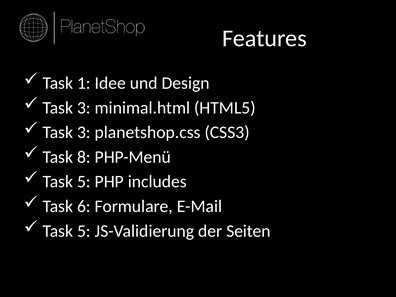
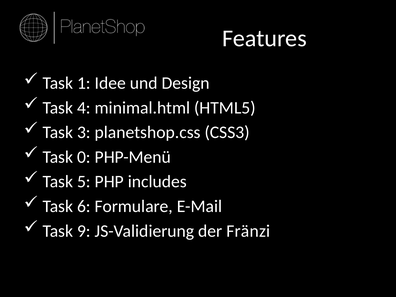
3 at (84, 108): 3 -> 4
8: 8 -> 0
5 at (84, 231): 5 -> 9
Seiten: Seiten -> Fränzi
